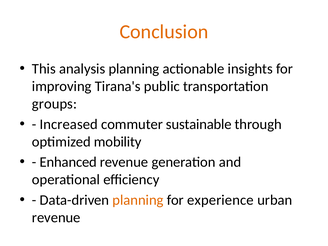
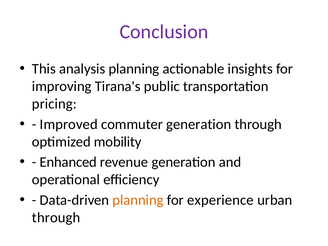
Conclusion colour: orange -> purple
groups: groups -> pricing
Increased: Increased -> Improved
commuter sustainable: sustainable -> generation
revenue at (56, 218): revenue -> through
